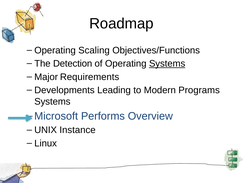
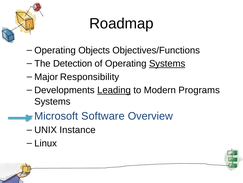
Scaling: Scaling -> Objects
Requirements: Requirements -> Responsibility
Leading underline: none -> present
Performs: Performs -> Software
